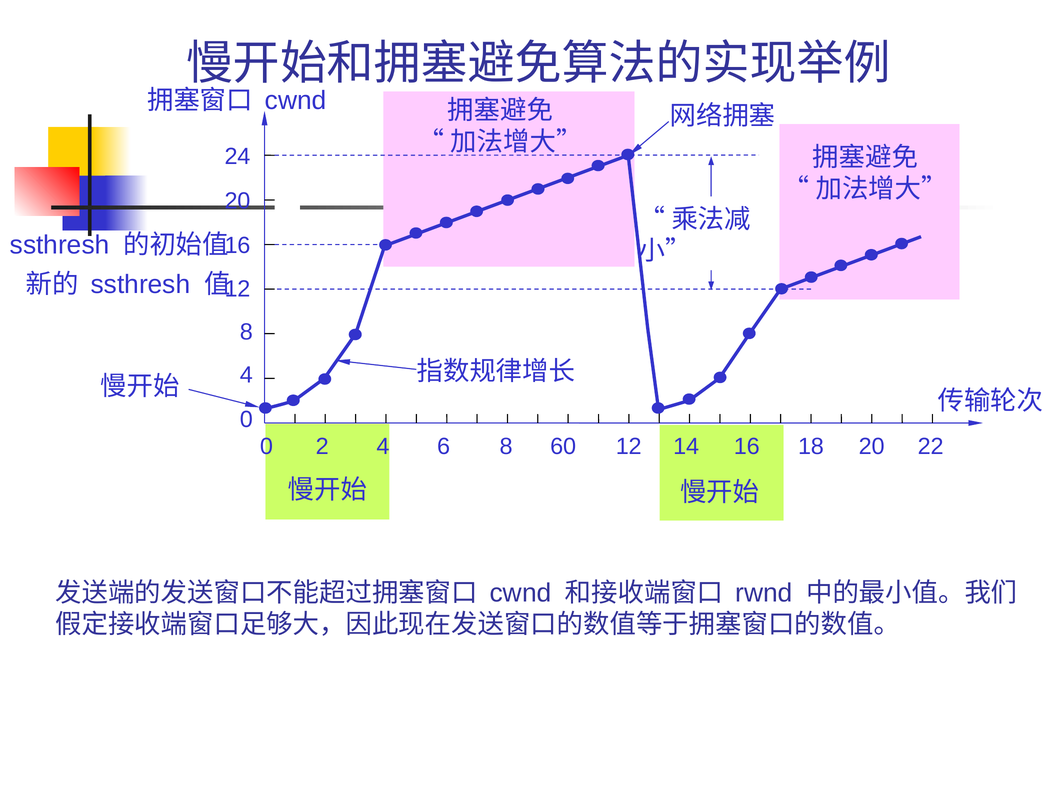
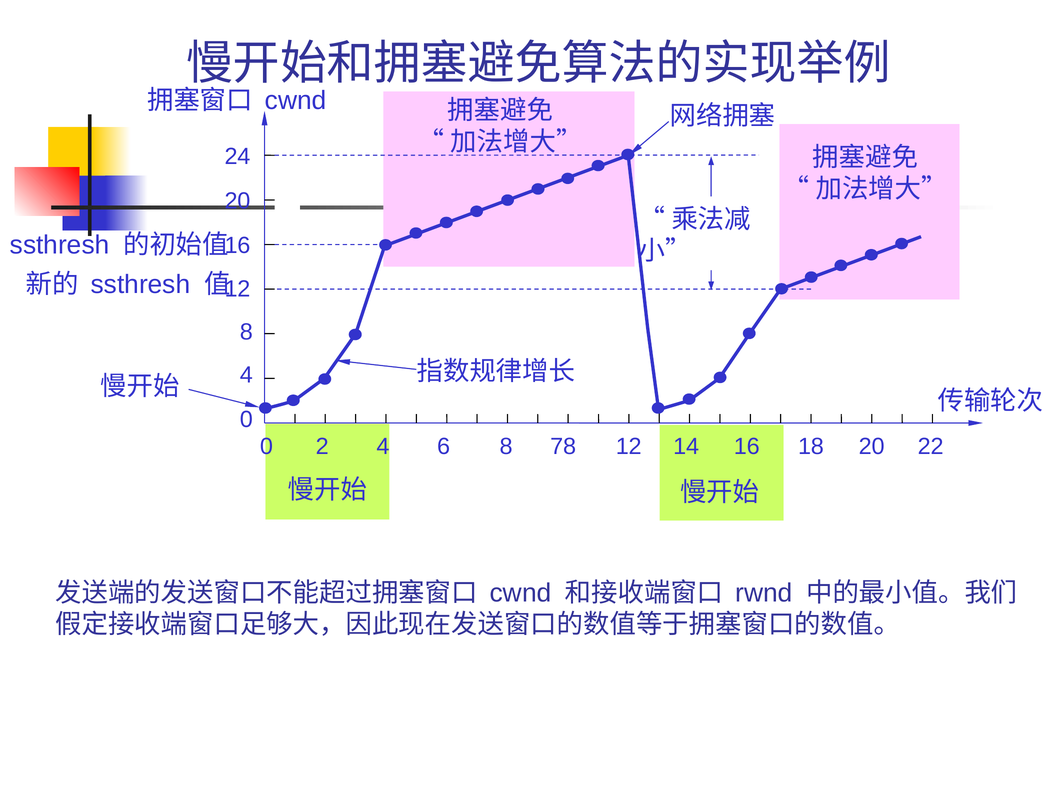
60: 60 -> 78
